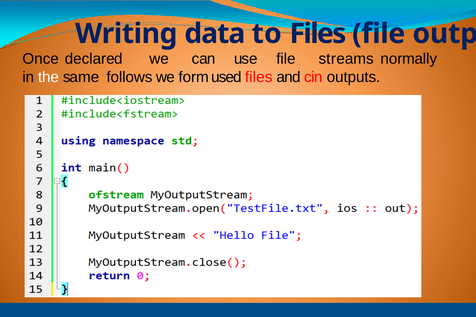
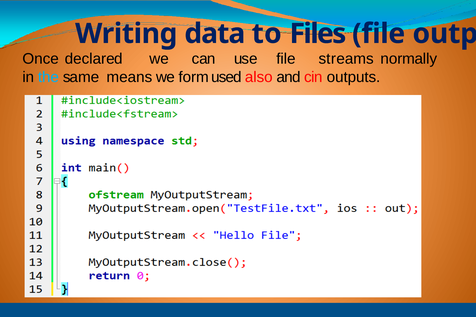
the colour: white -> light blue
follows: follows -> means
used files: files -> also
